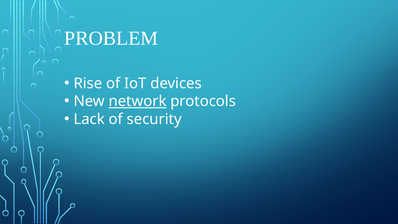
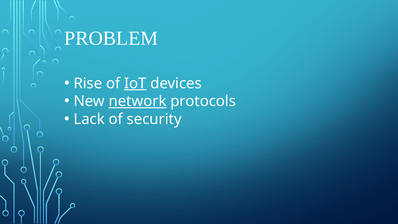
IoT underline: none -> present
